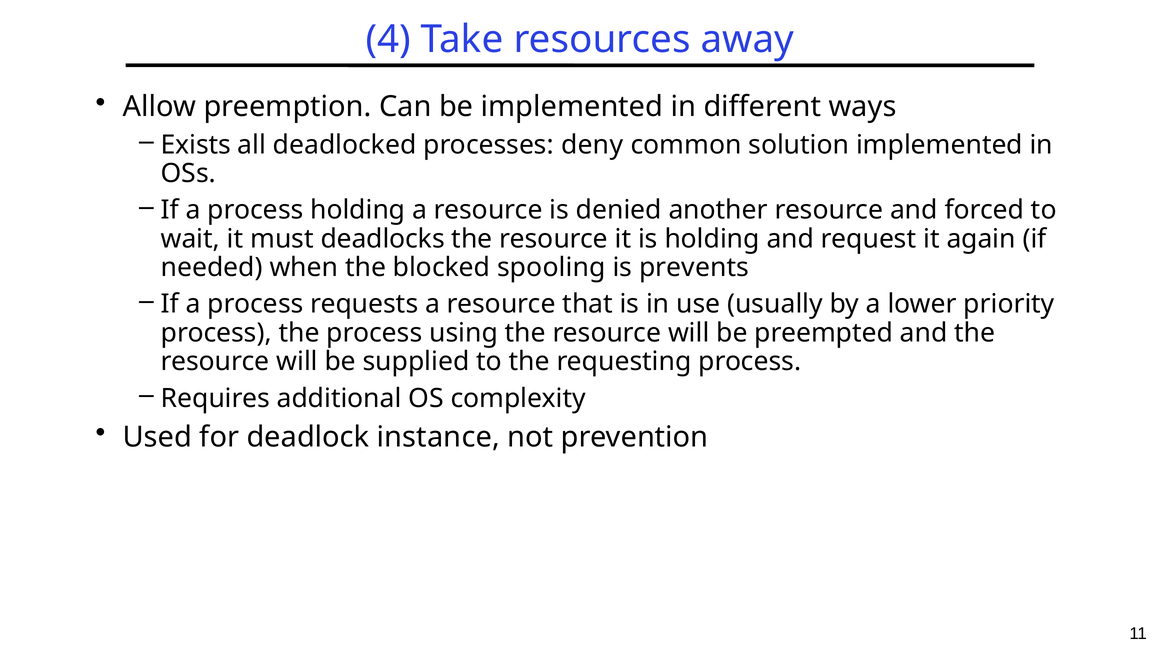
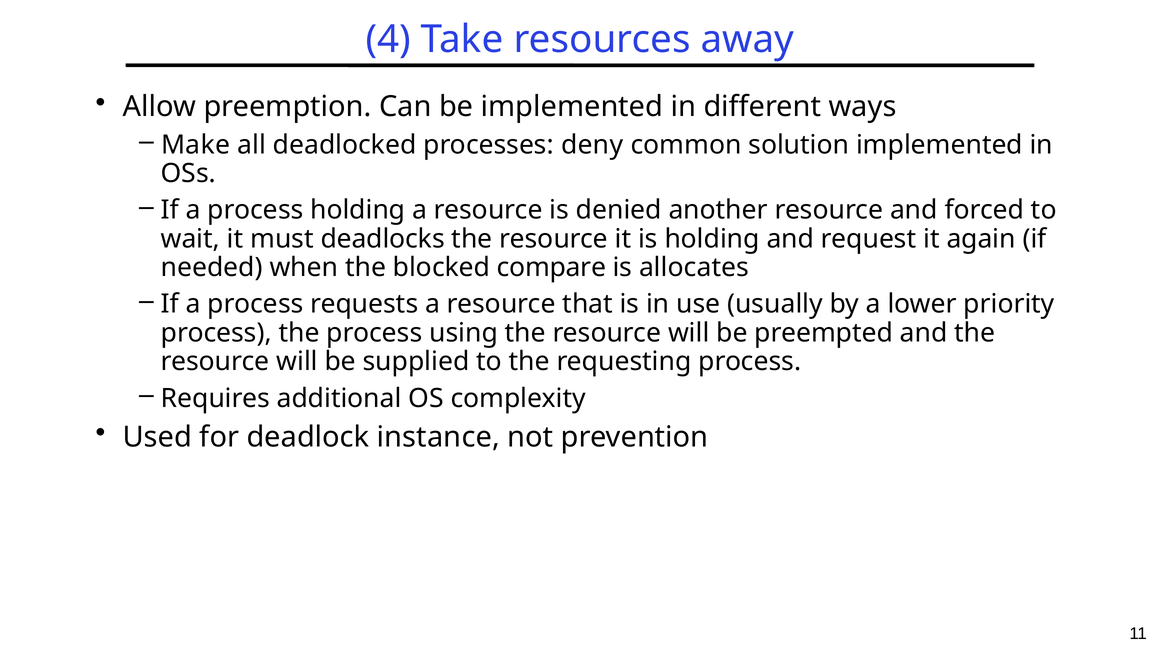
Exists: Exists -> Make
spooling: spooling -> compare
prevents: prevents -> allocates
